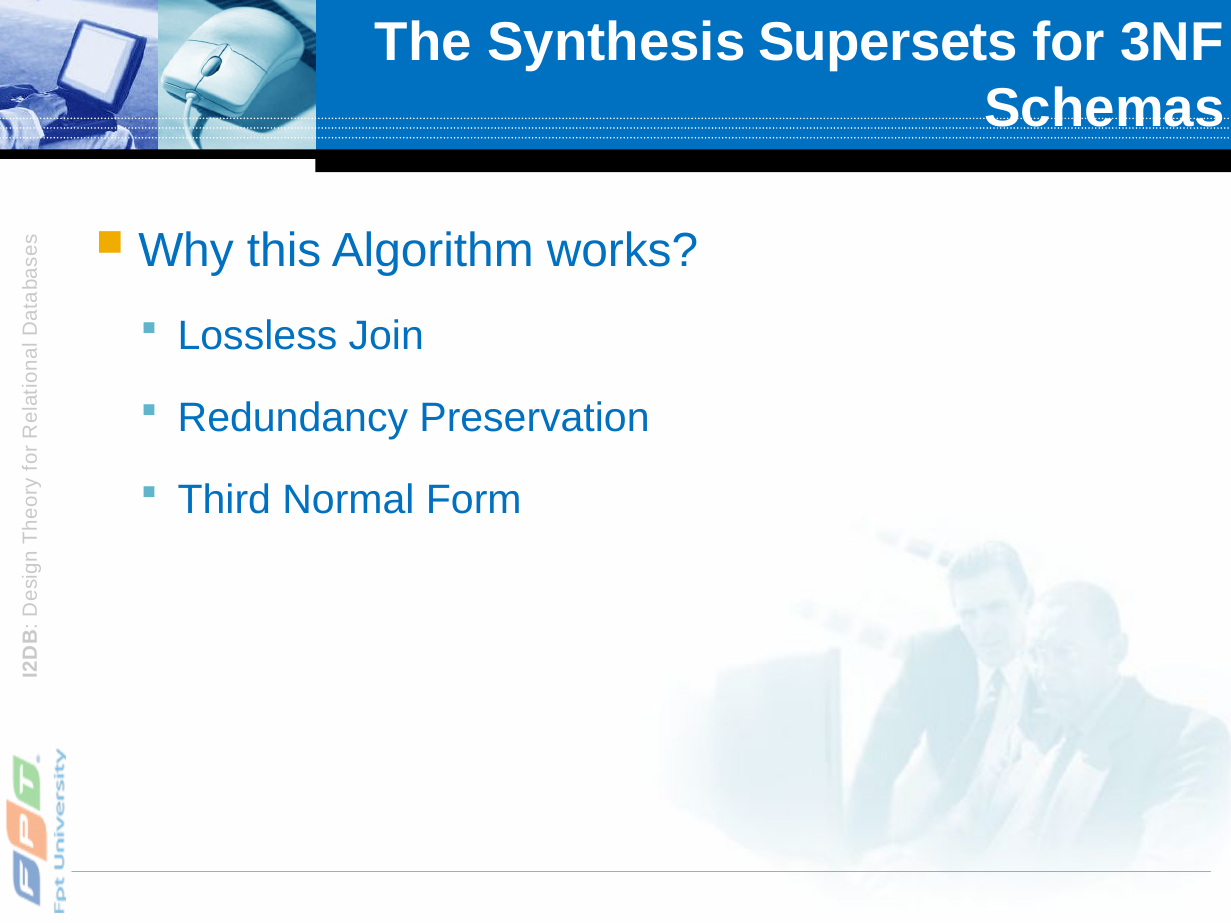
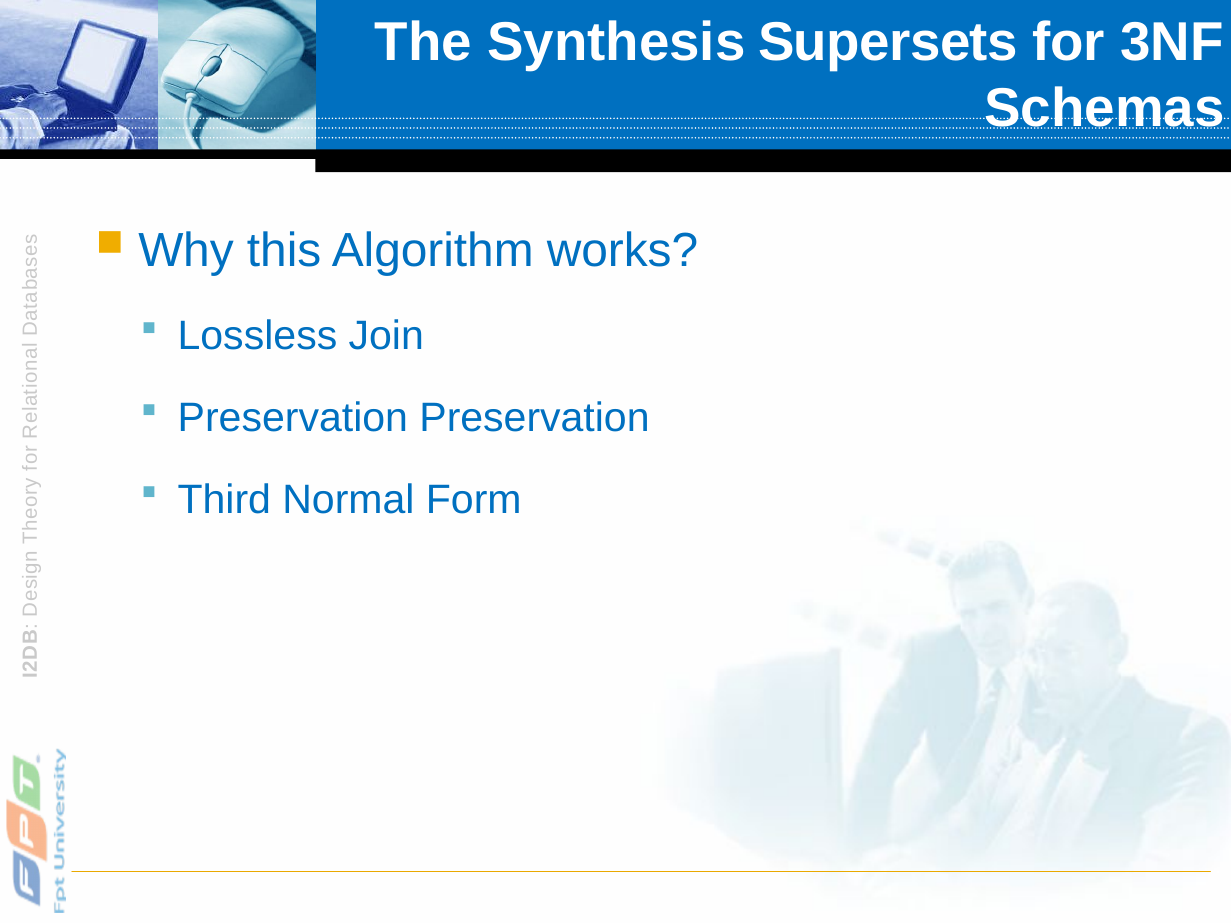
Redundancy at (293, 418): Redundancy -> Preservation
